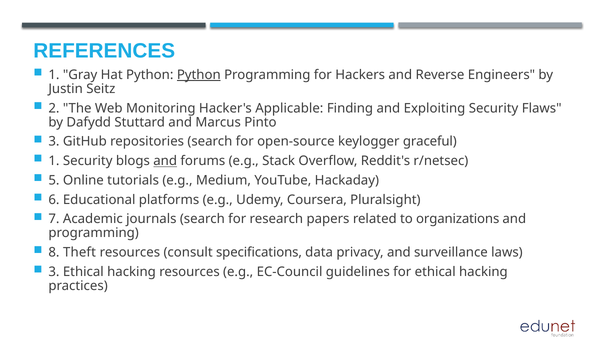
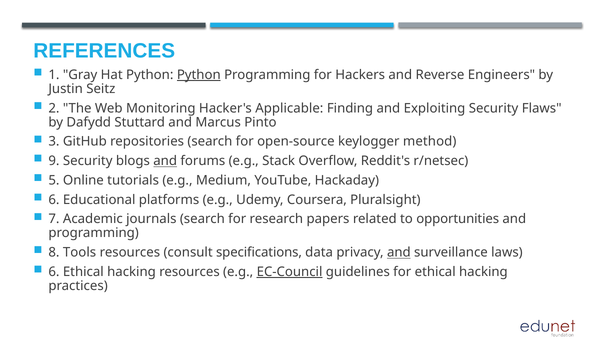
graceful: graceful -> method
1 at (54, 161): 1 -> 9
organizations: organizations -> opportunities
Theft: Theft -> Tools
and at (399, 252) underline: none -> present
3 at (54, 272): 3 -> 6
EC-Council underline: none -> present
